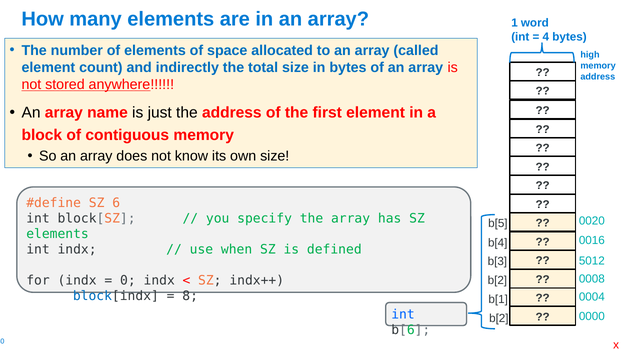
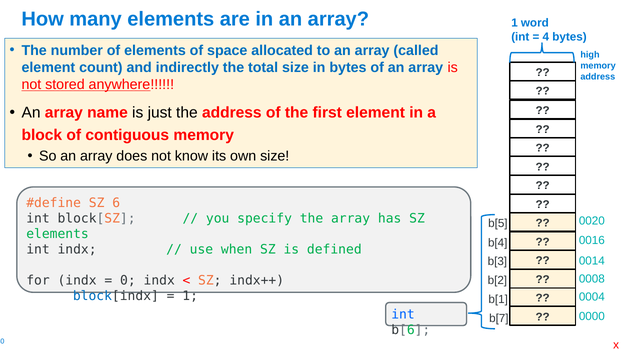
5012: 5012 -> 0014
8 at (190, 296): 8 -> 1
b[2 at (499, 318): b[2 -> b[7
